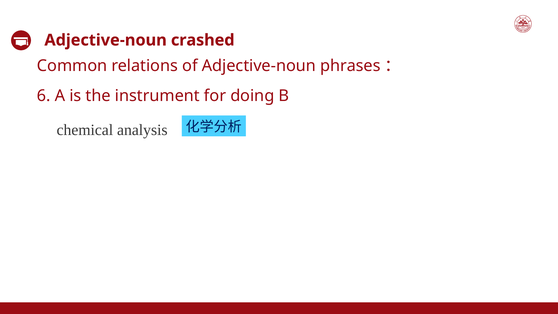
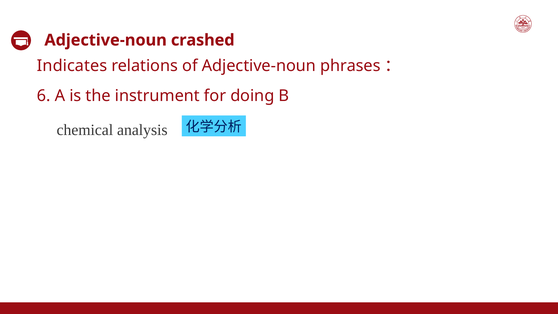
Common: Common -> Indicates
